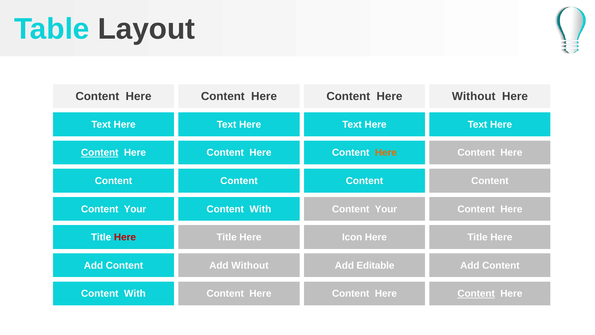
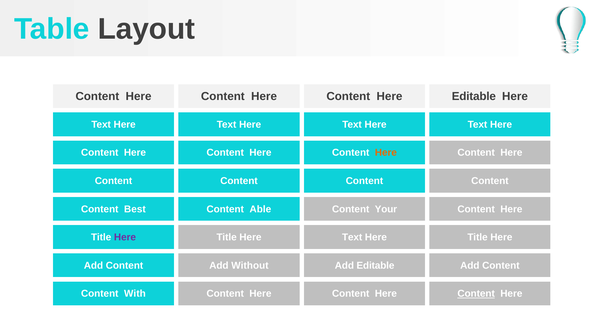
Here Without: Without -> Editable
Content at (100, 153) underline: present -> none
Your at (135, 209): Your -> Best
With at (260, 209): With -> Able
Here at (125, 237) colour: red -> purple
Title Here Icon: Icon -> Text
